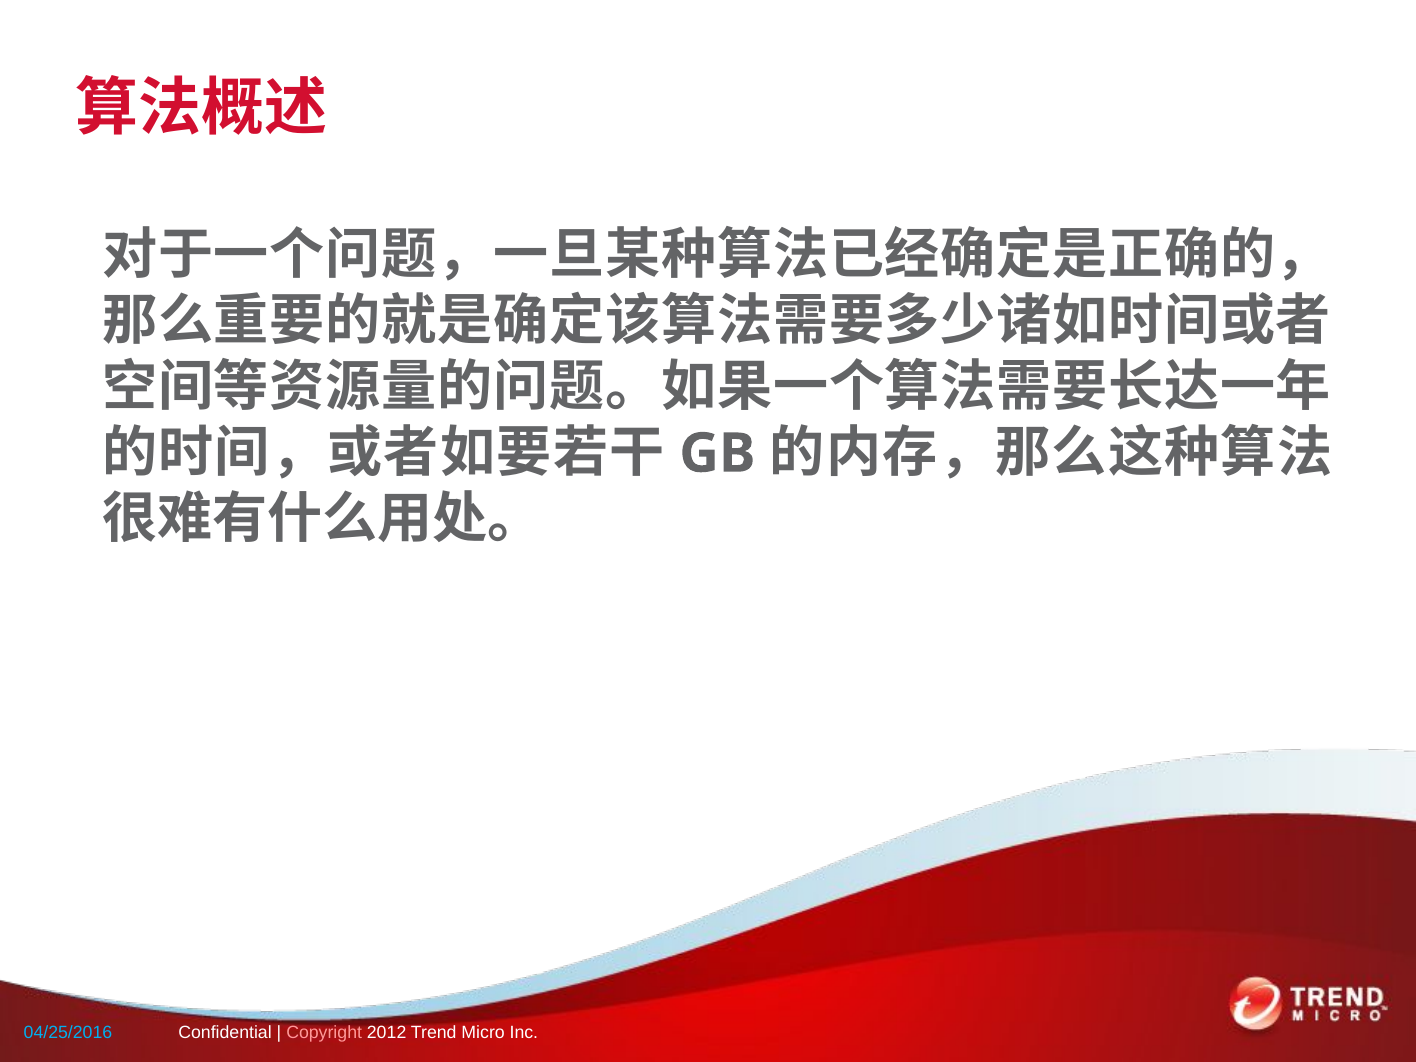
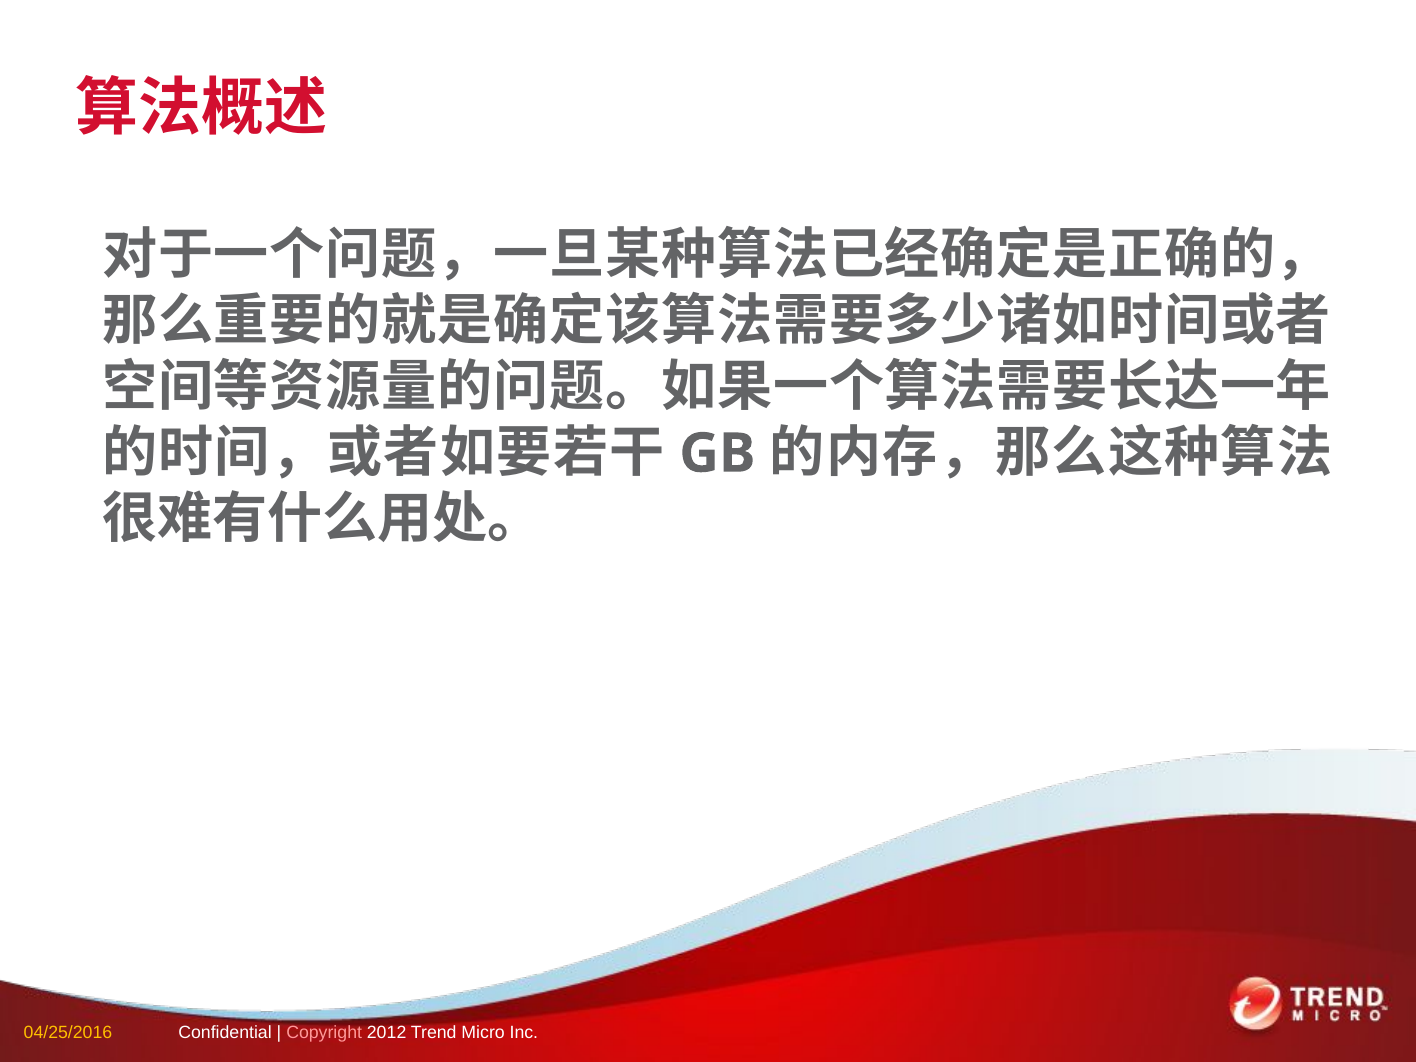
04/25/2016 colour: light blue -> yellow
